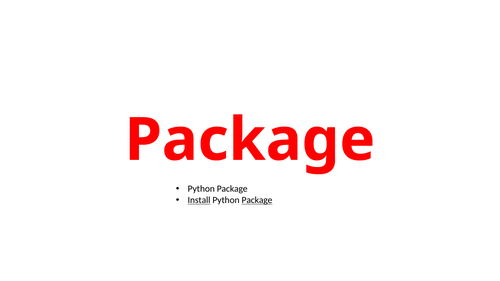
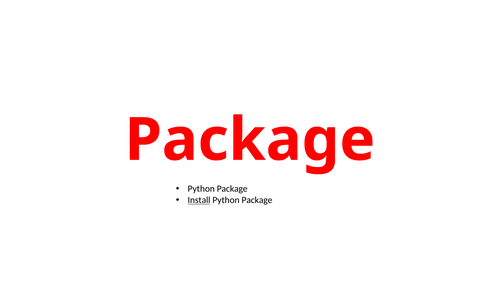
Package at (257, 200) underline: present -> none
